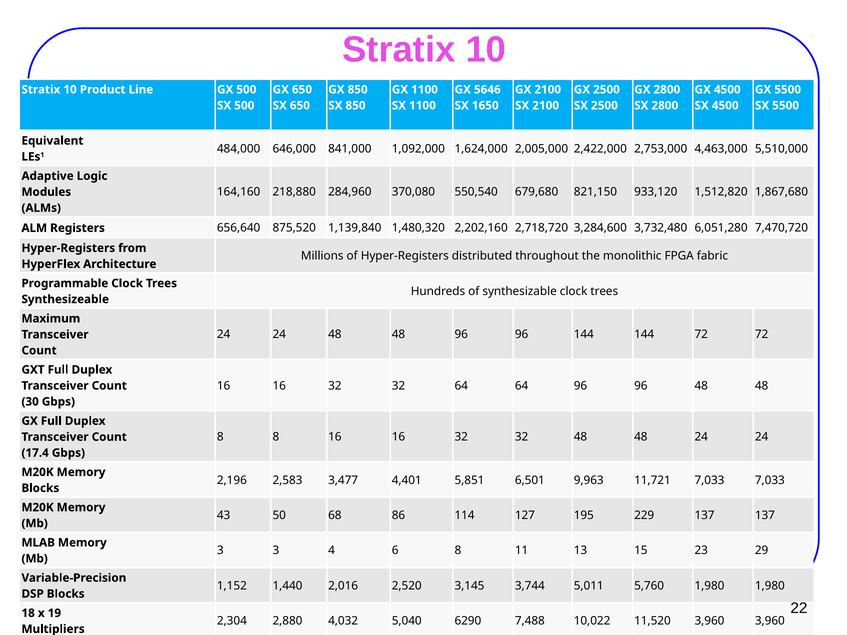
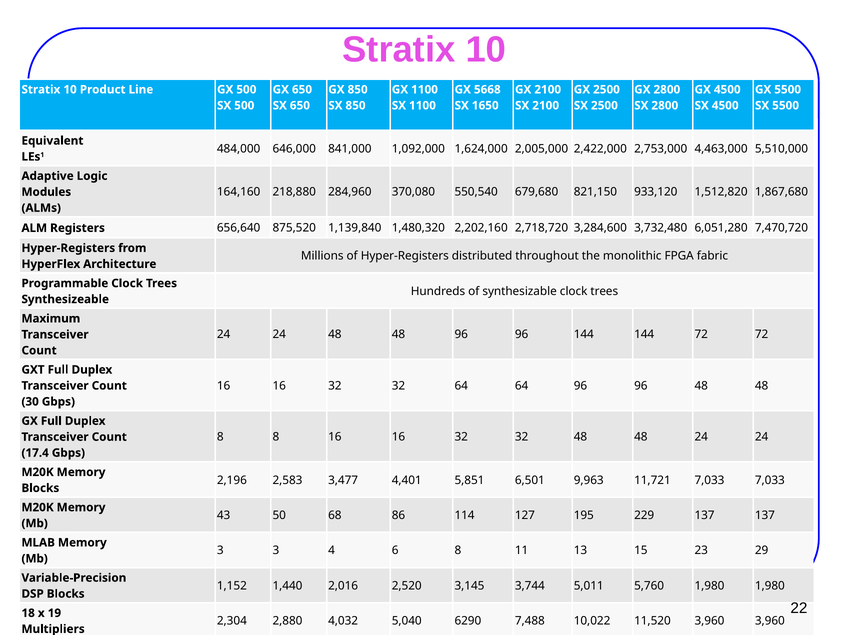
5646: 5646 -> 5668
